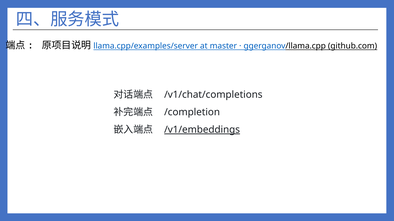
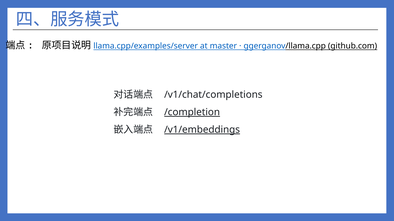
/completion underline: none -> present
